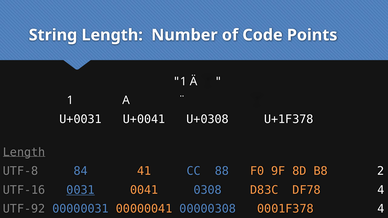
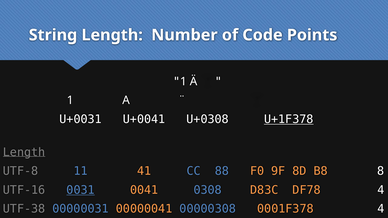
U+1F378 underline: none -> present
84: 84 -> 11
2: 2 -> 8
UTF-92: UTF-92 -> UTF-38
